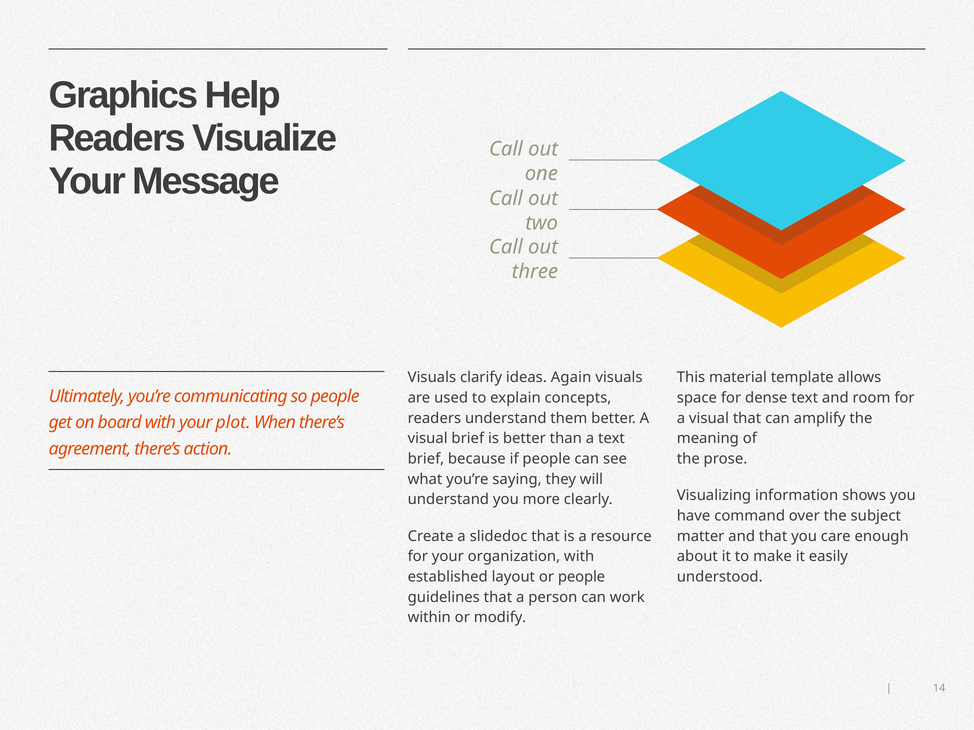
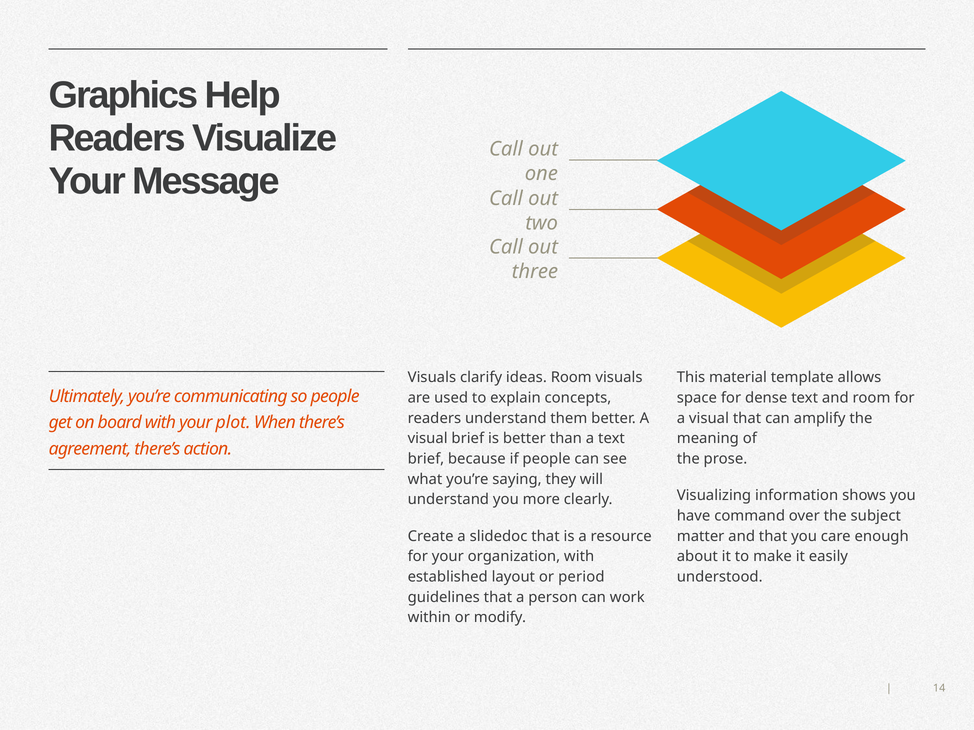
ideas Again: Again -> Room
or people: people -> period
